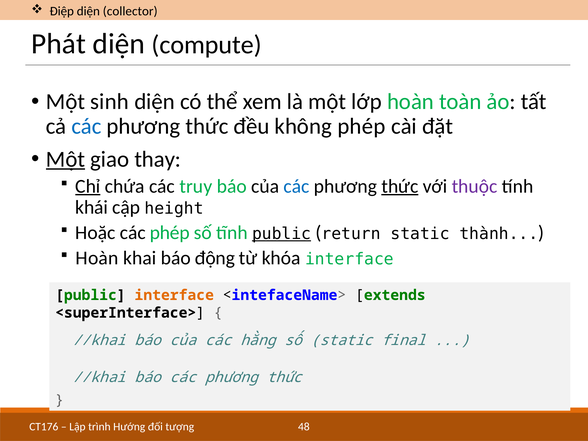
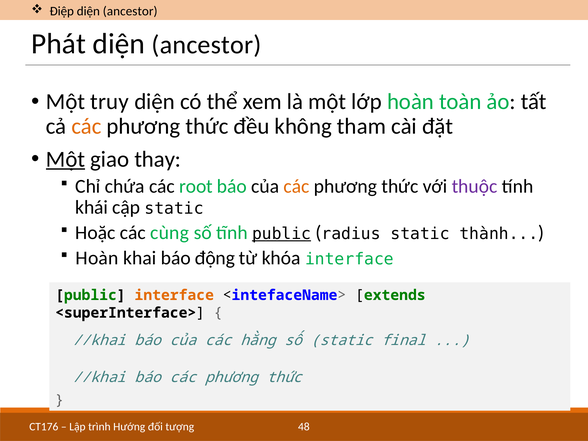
collector at (130, 11): collector -> ancestor
compute at (207, 45): compute -> ancestor
sinh: sinh -> truy
các at (86, 126) colour: blue -> orange
không phép: phép -> tham
Chỉ underline: present -> none
truy: truy -> root
các at (297, 186) colour: blue -> orange
thức at (400, 186) underline: present -> none
cập height: height -> static
các phép: phép -> cùng
return: return -> radius
